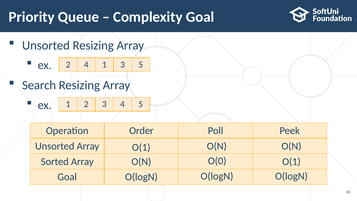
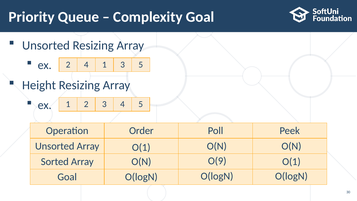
Search: Search -> Height
O(0: O(0 -> O(9
